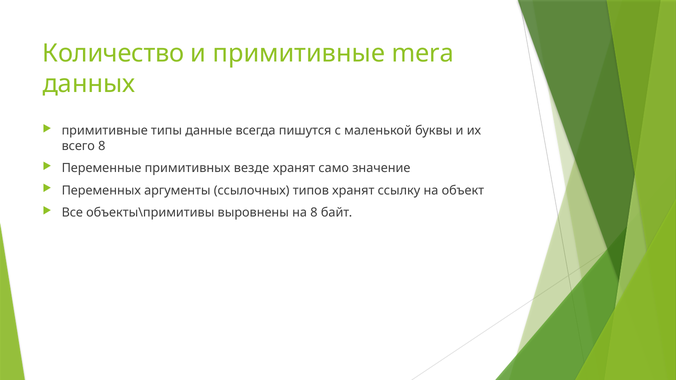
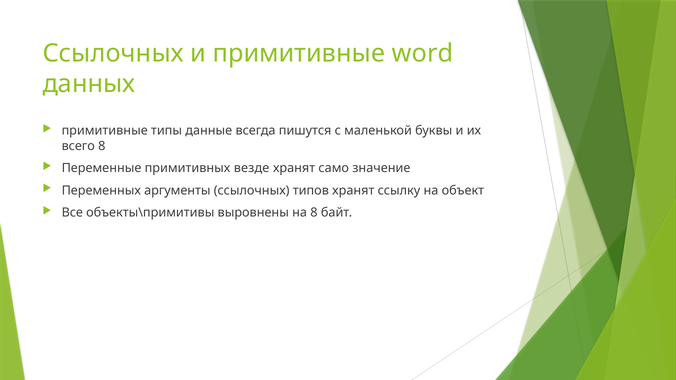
Количество at (113, 53): Количество -> Ссылочных
mera: mera -> word
